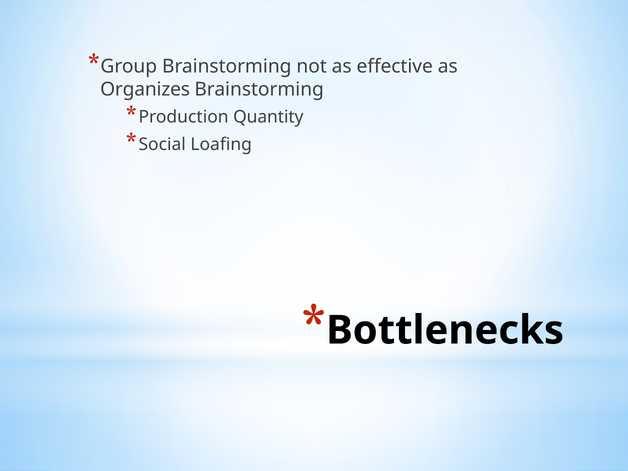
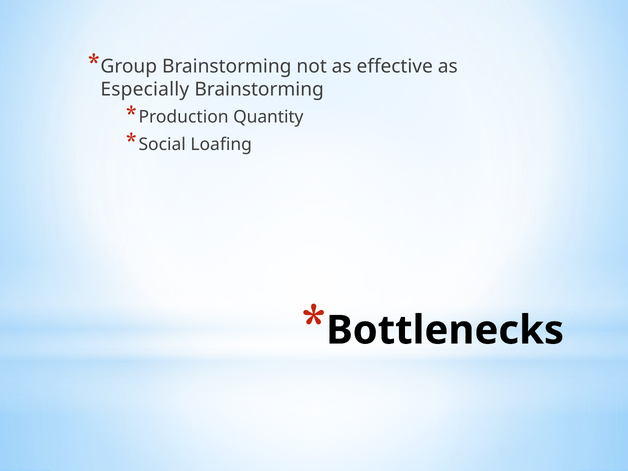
Organizes: Organizes -> Especially
